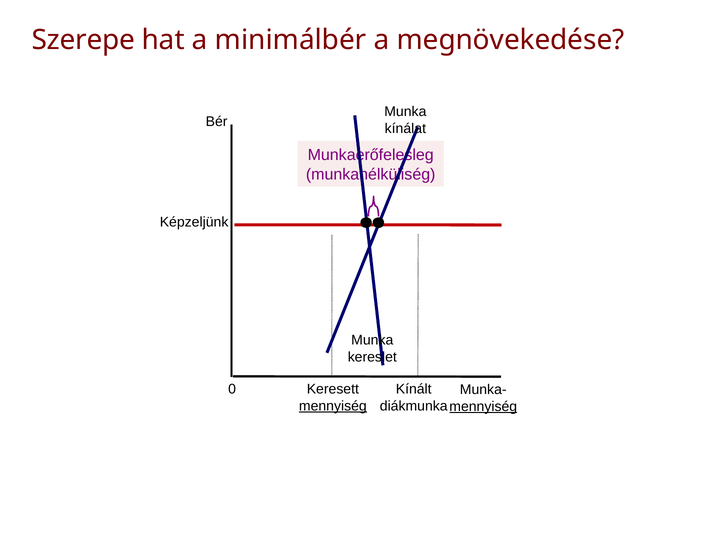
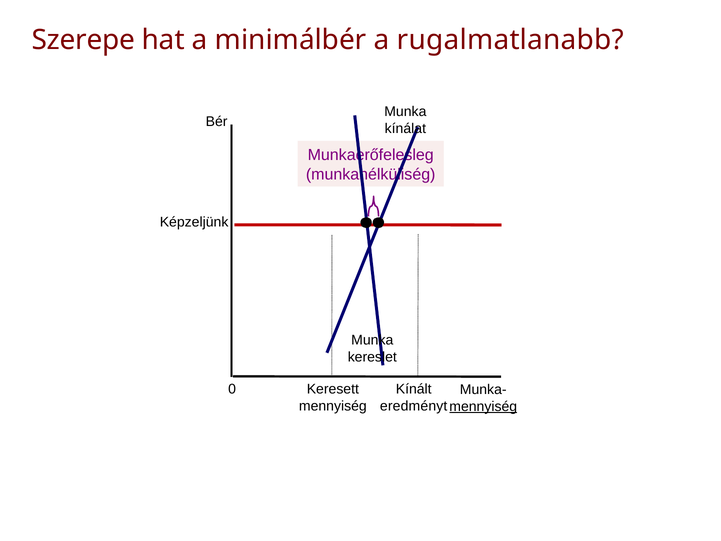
megnövekedése: megnövekedése -> rugalmatlanabb
diákmunka: diákmunka -> eredményt
mennyiség at (333, 406) underline: present -> none
